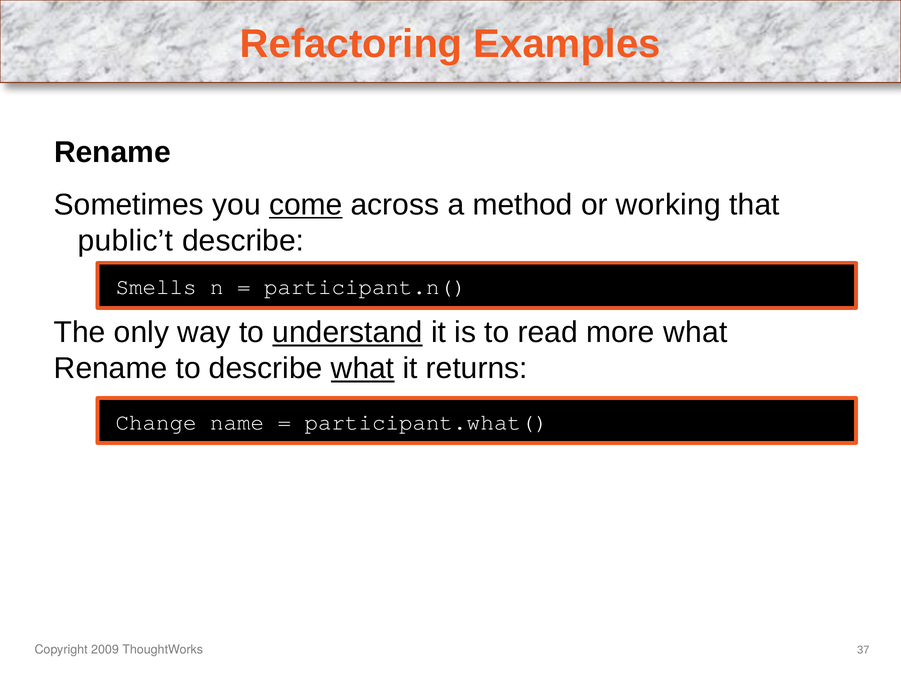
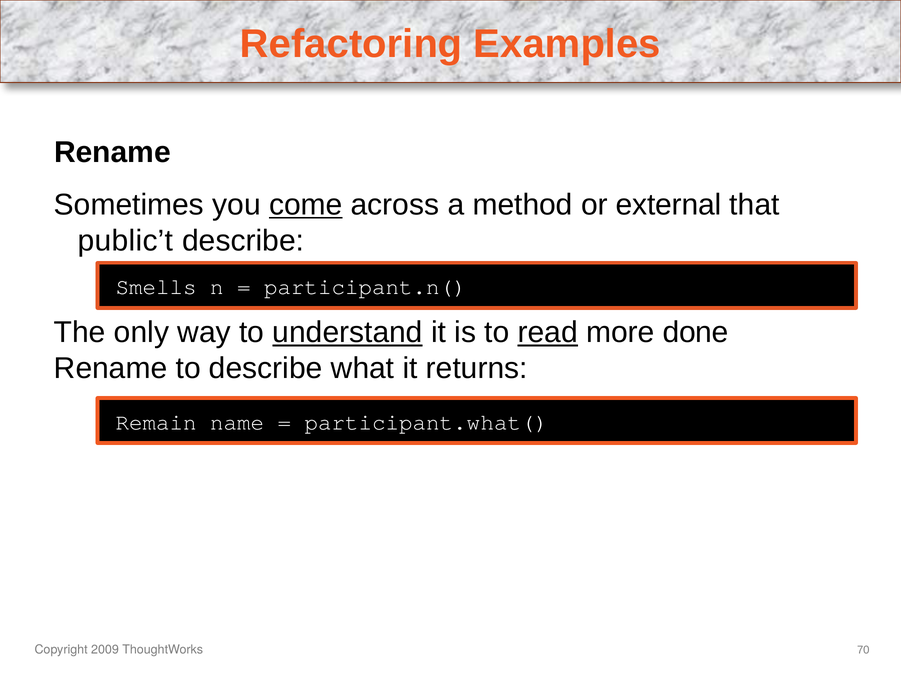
working: working -> external
read underline: none -> present
more what: what -> done
what at (363, 368) underline: present -> none
Change: Change -> Remain
37: 37 -> 70
